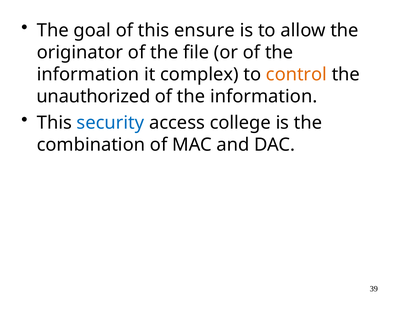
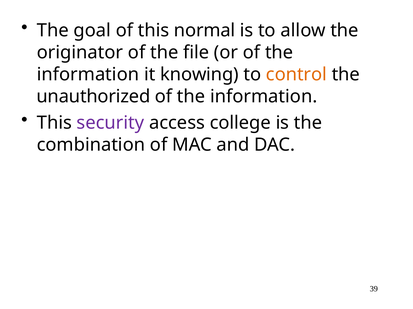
ensure: ensure -> normal
complex: complex -> knowing
security colour: blue -> purple
